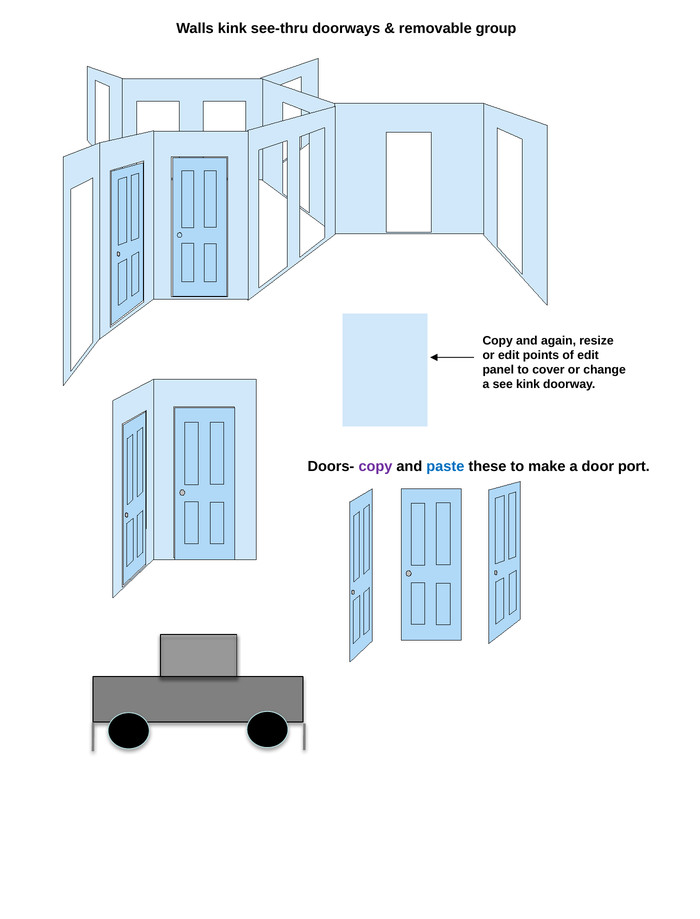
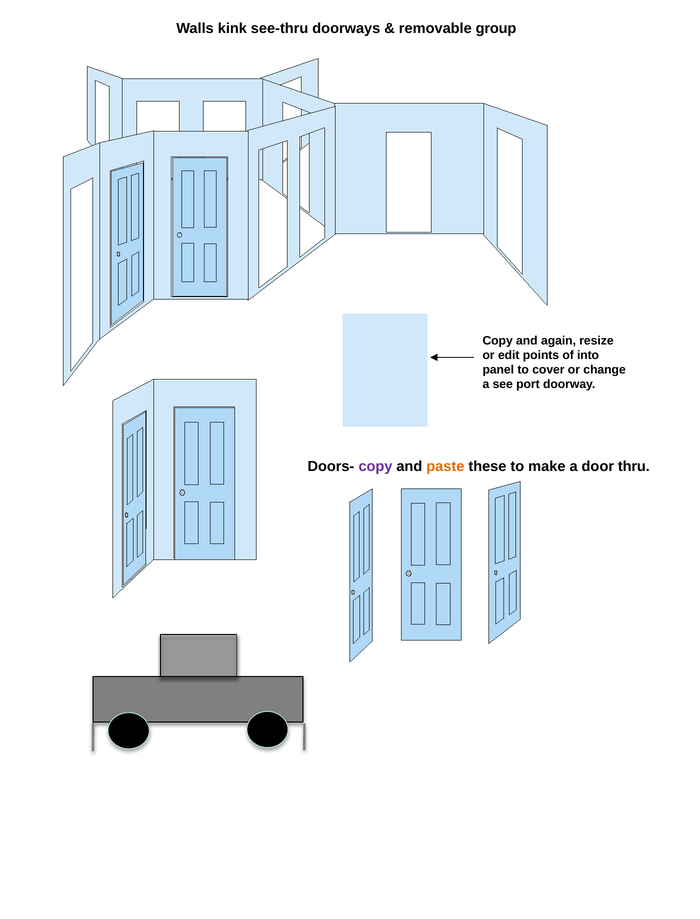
of edit: edit -> into
see kink: kink -> port
paste colour: blue -> orange
port: port -> thru
